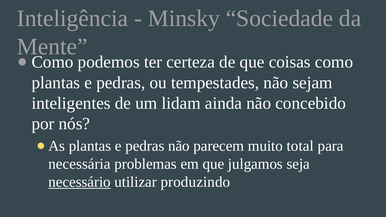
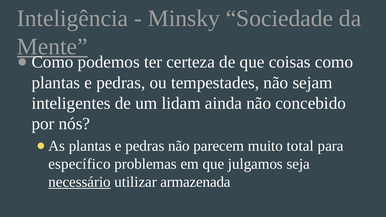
Mente underline: none -> present
necessária: necessária -> específico
produzindo: produzindo -> armazenada
